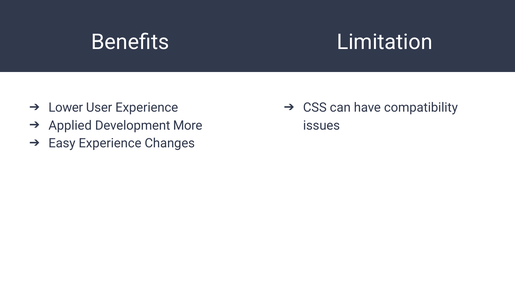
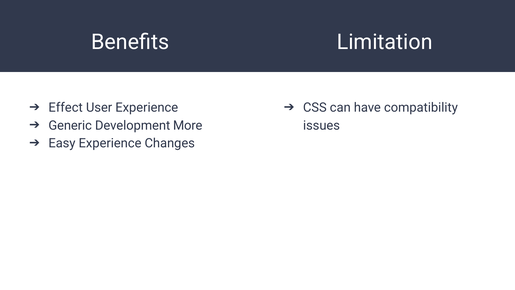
Lower: Lower -> Effect
Applied: Applied -> Generic
